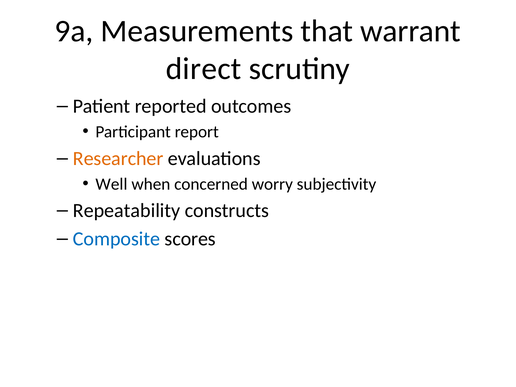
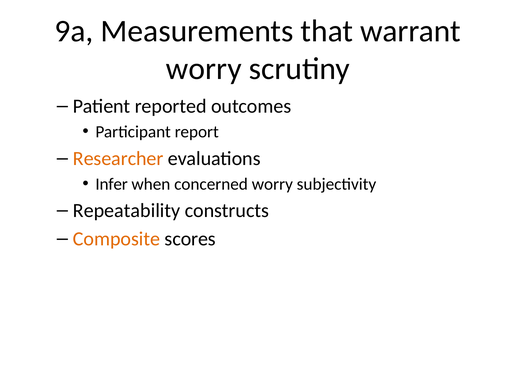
direct at (204, 69): direct -> worry
Well: Well -> Infer
Composite colour: blue -> orange
